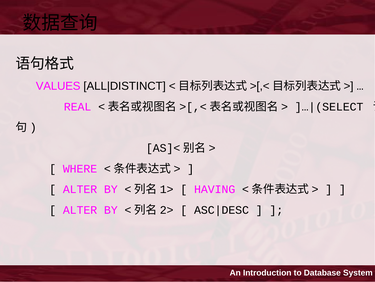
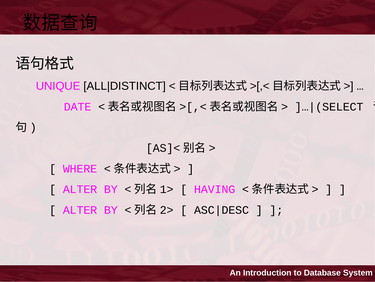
VALUES: VALUES -> UNIQUE
REAL: REAL -> DATE
